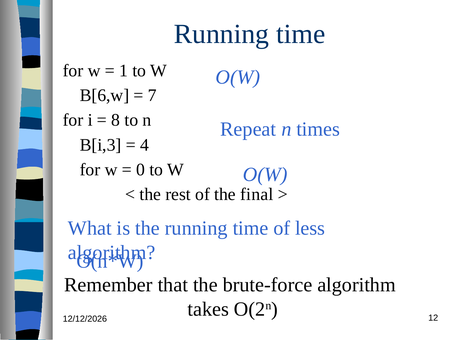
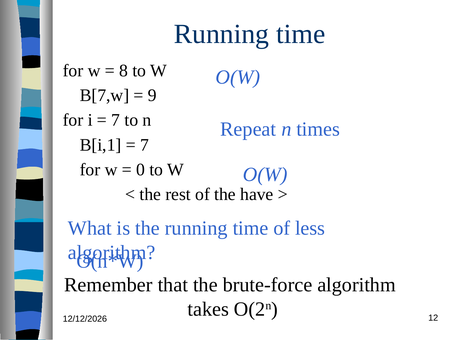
1: 1 -> 8
B[6,w: B[6,w -> B[7,w
7: 7 -> 9
8 at (116, 120): 8 -> 7
B[i,3: B[i,3 -> B[i,1
4 at (144, 145): 4 -> 7
final: final -> have
